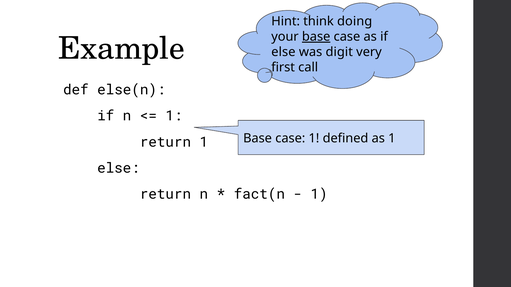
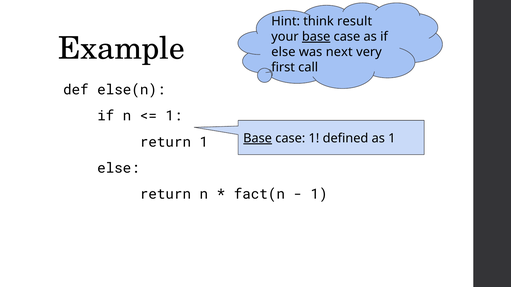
doing: doing -> result
digit: digit -> next
Base at (258, 139) underline: none -> present
